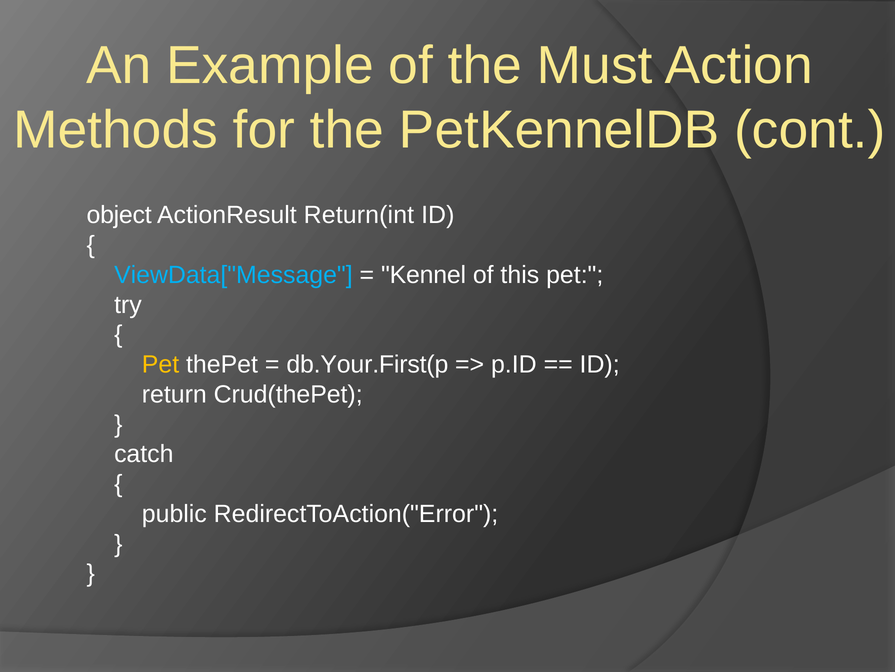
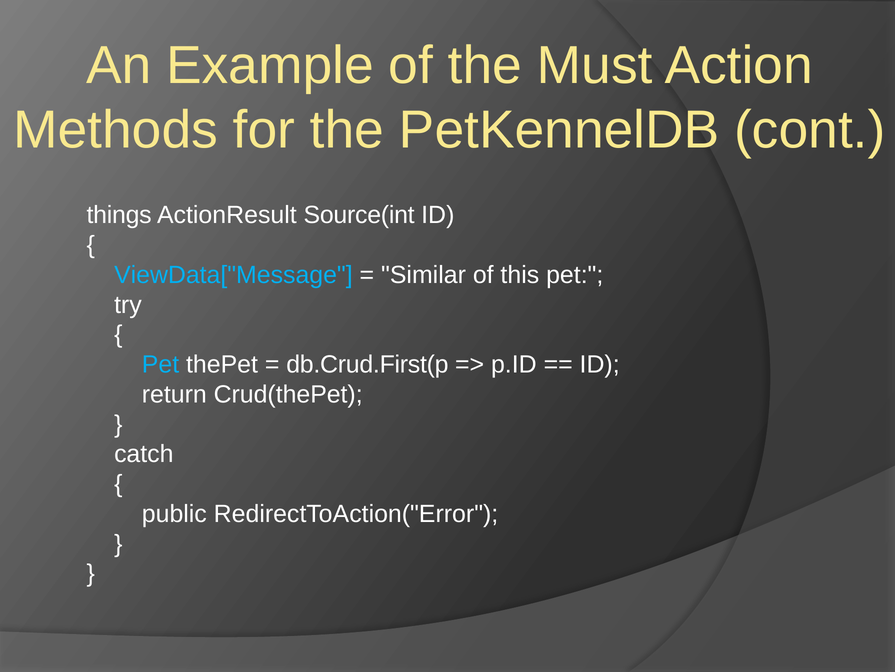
object: object -> things
Return(int: Return(int -> Source(int
Kennel: Kennel -> Similar
Pet at (161, 364) colour: yellow -> light blue
db.Your.First(p: db.Your.First(p -> db.Crud.First(p
